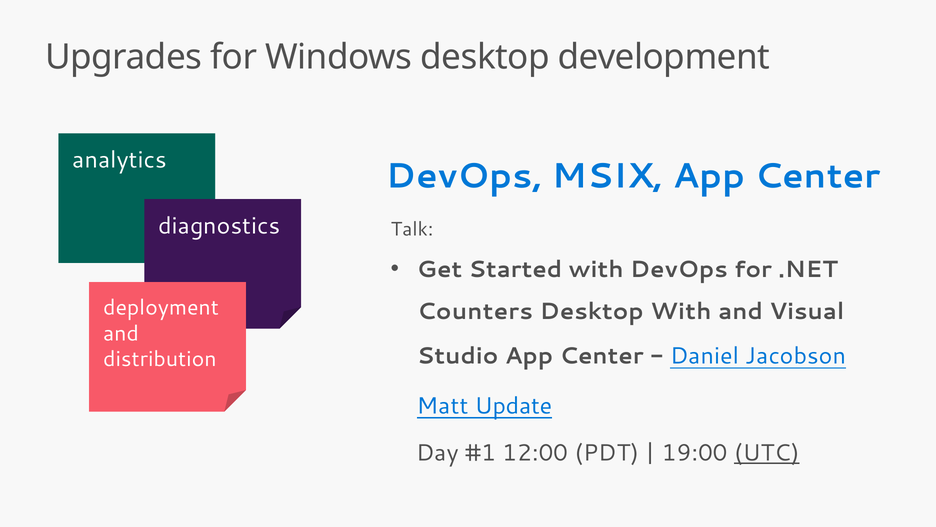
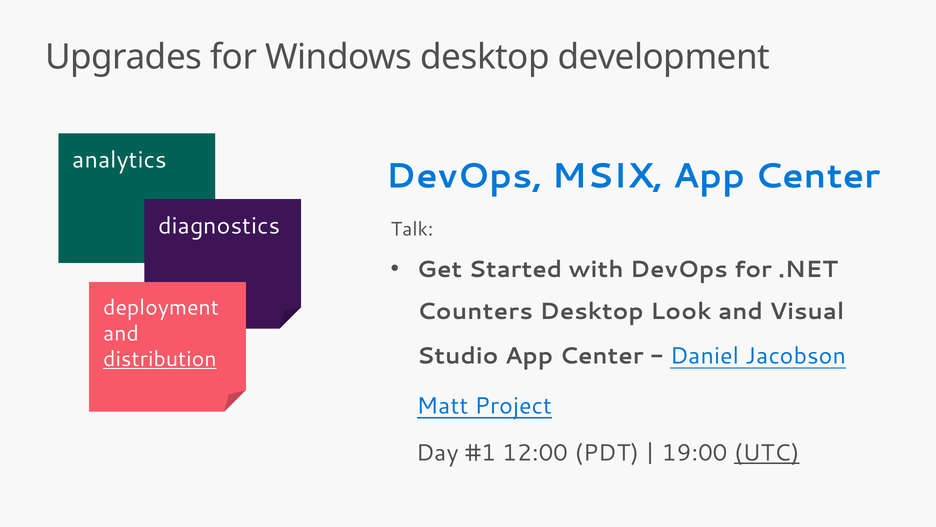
Desktop With: With -> Look
distribution underline: none -> present
Update: Update -> Project
